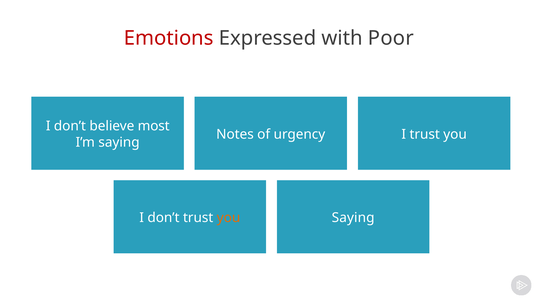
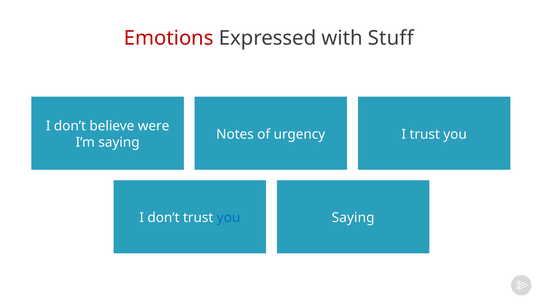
Poor: Poor -> Stuff
most: most -> were
you at (229, 218) colour: orange -> blue
